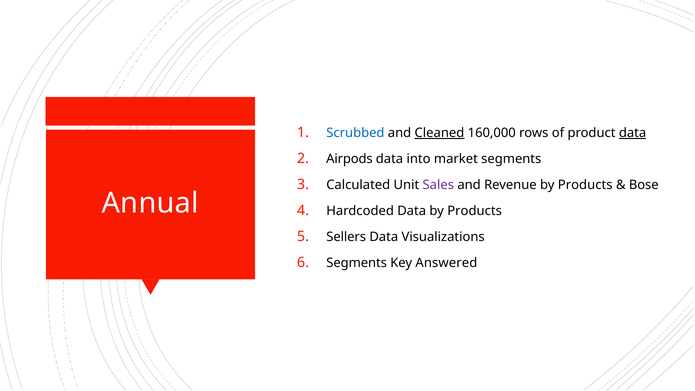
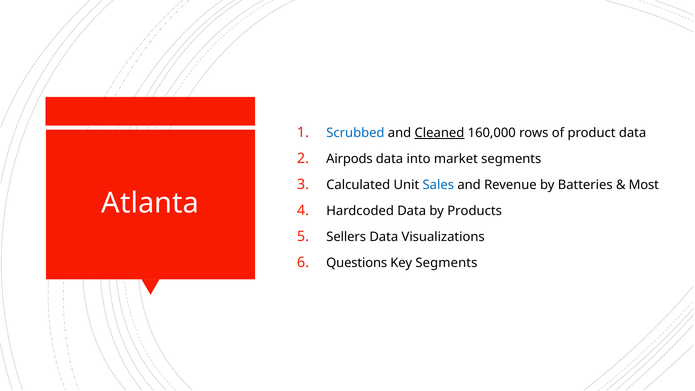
data at (633, 133) underline: present -> none
Sales colour: purple -> blue
Revenue by Products: Products -> Batteries
Bose: Bose -> Most
Annual: Annual -> Atlanta
Segments at (357, 263): Segments -> Questions
Key Answered: Answered -> Segments
